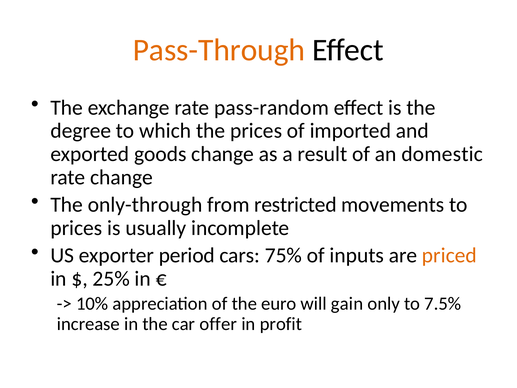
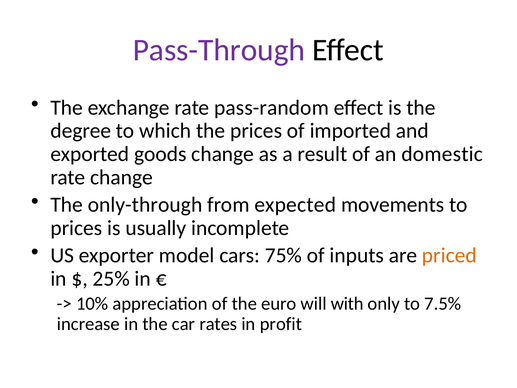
Pass-Through colour: orange -> purple
restricted: restricted -> expected
period: period -> model
gain: gain -> with
offer: offer -> rates
